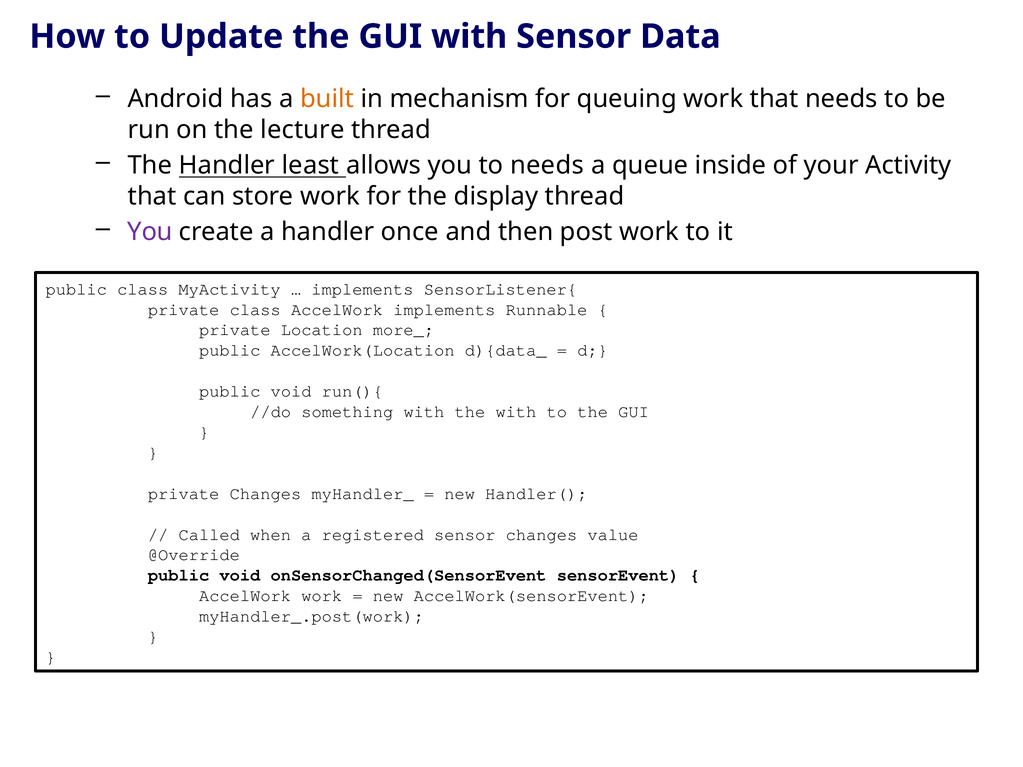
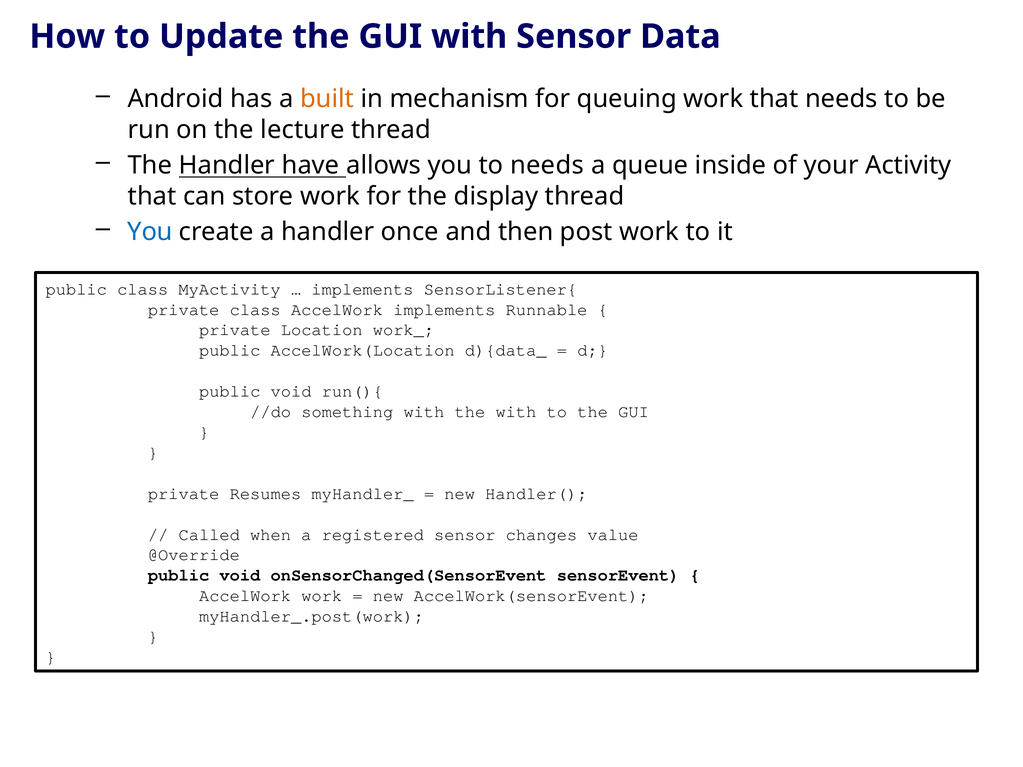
least: least -> have
You at (150, 232) colour: purple -> blue
more_: more_ -> work_
private Changes: Changes -> Resumes
